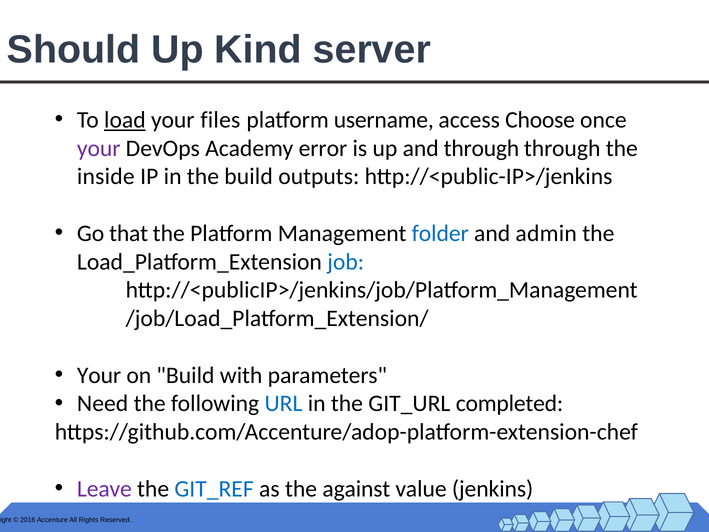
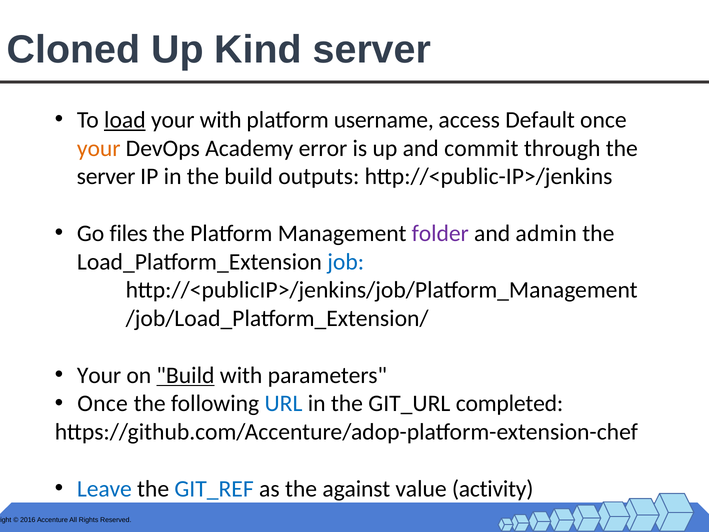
Should: Should -> Cloned
your files: files -> with
Choose: Choose -> Default
your at (99, 148) colour: purple -> orange
and through: through -> commit
inside at (106, 177): inside -> server
that: that -> files
folder colour: blue -> purple
Build at (185, 375) underline: none -> present
Need at (103, 403): Need -> Once
Leave colour: purple -> blue
jenkins: jenkins -> activity
